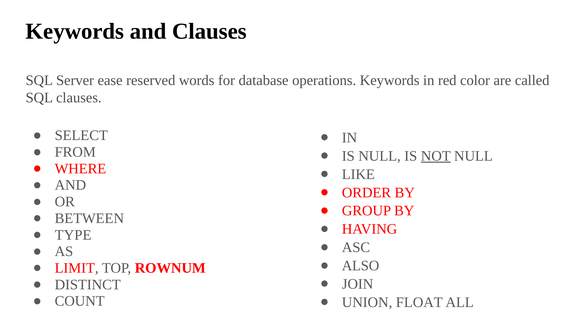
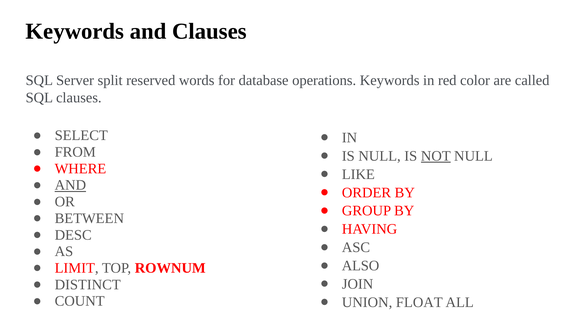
ease: ease -> split
AND at (70, 185) underline: none -> present
TYPE: TYPE -> DESC
